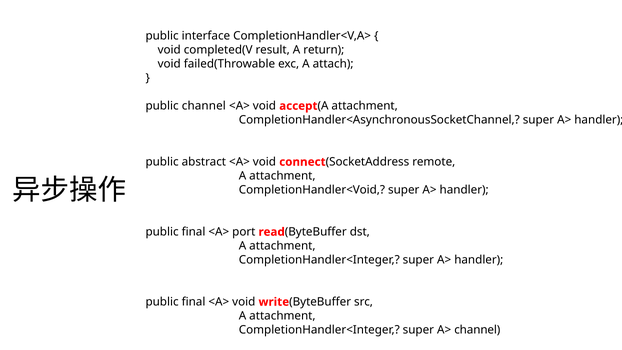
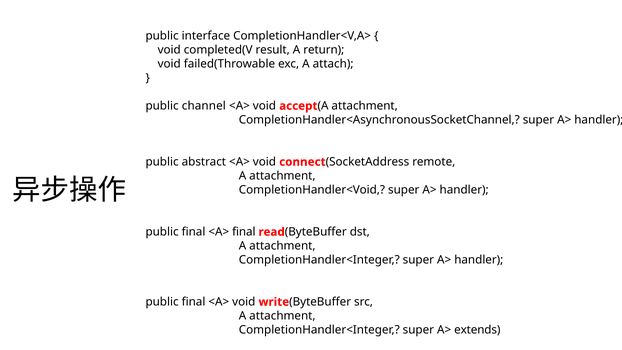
<A> port: port -> final
A> channel: channel -> extends
